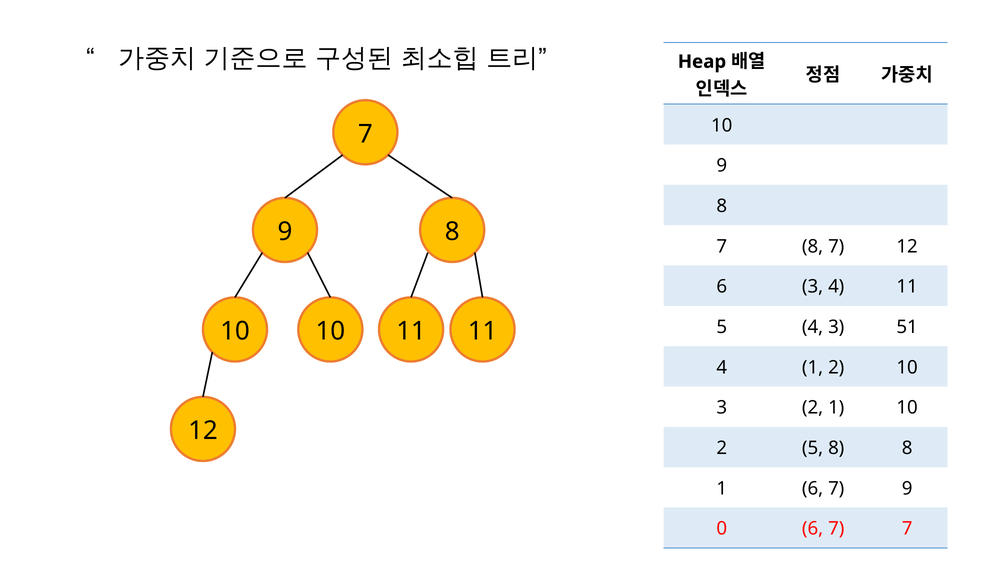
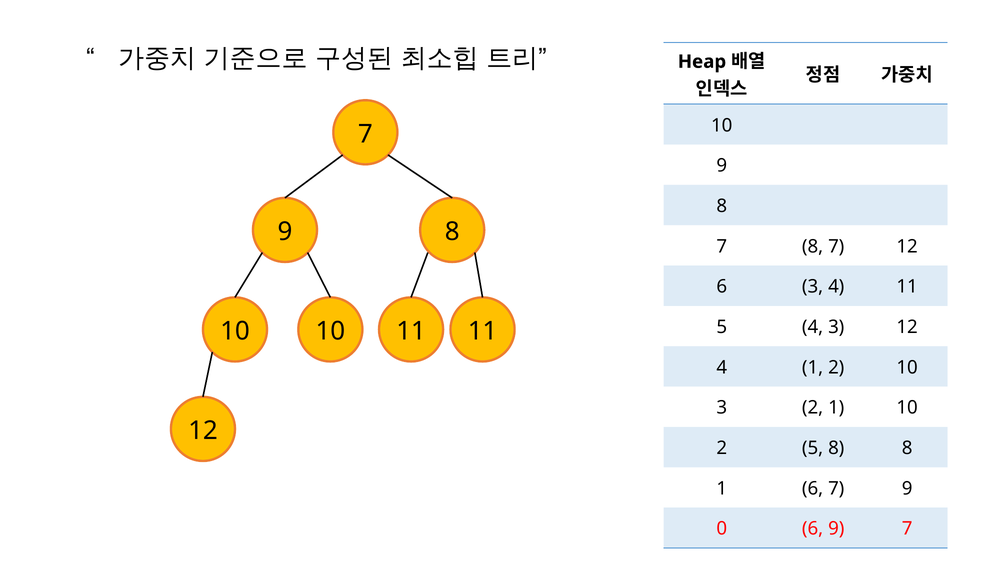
3 51: 51 -> 12
0 6 7: 7 -> 9
